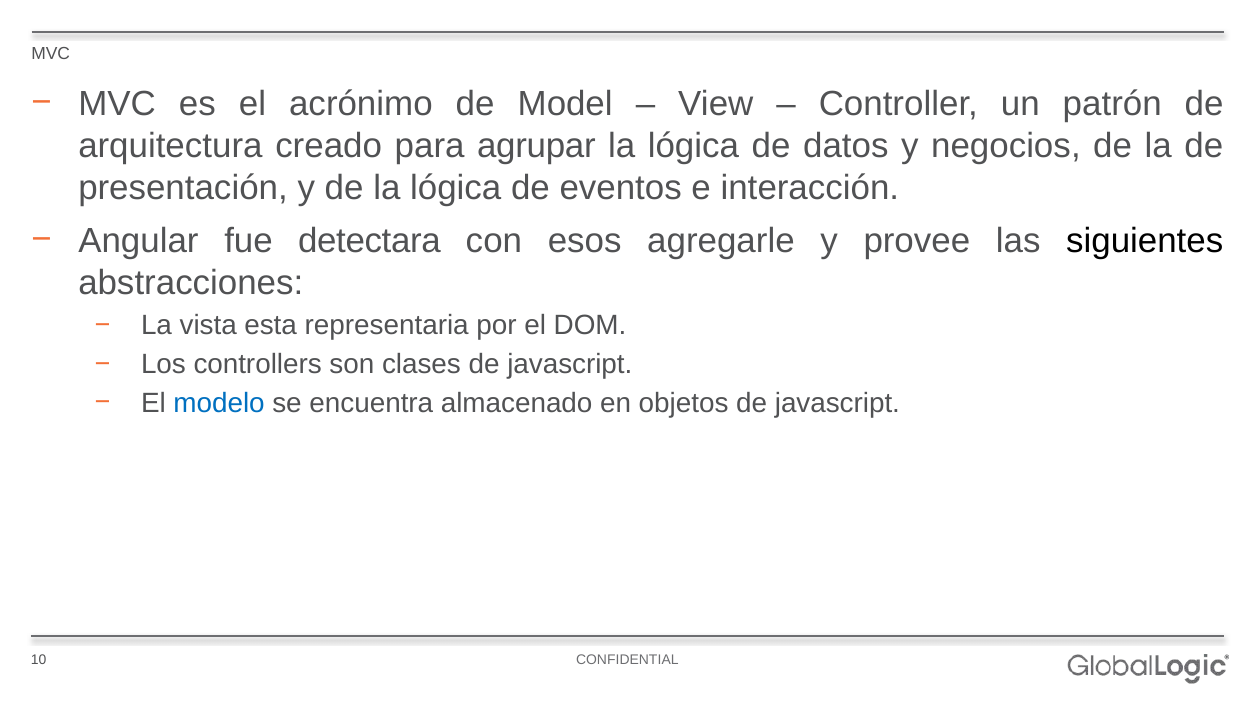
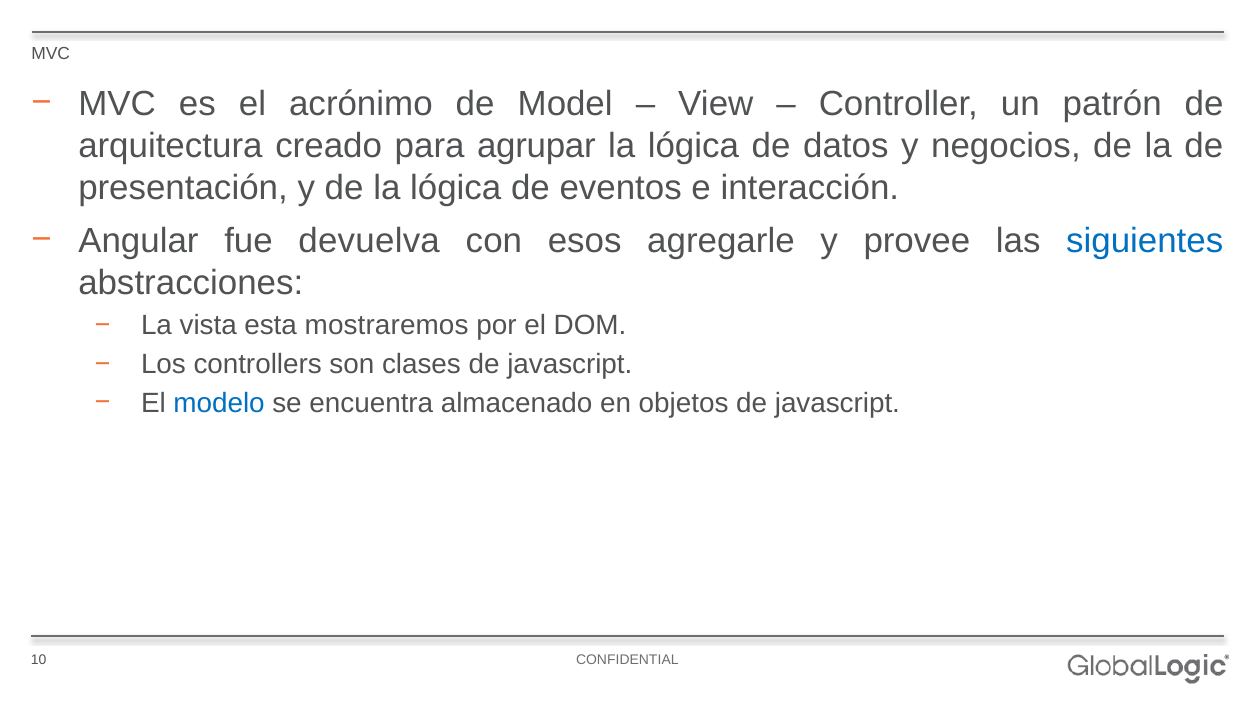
detectara: detectara -> devuelva
siguientes colour: black -> blue
representaria: representaria -> mostraremos
